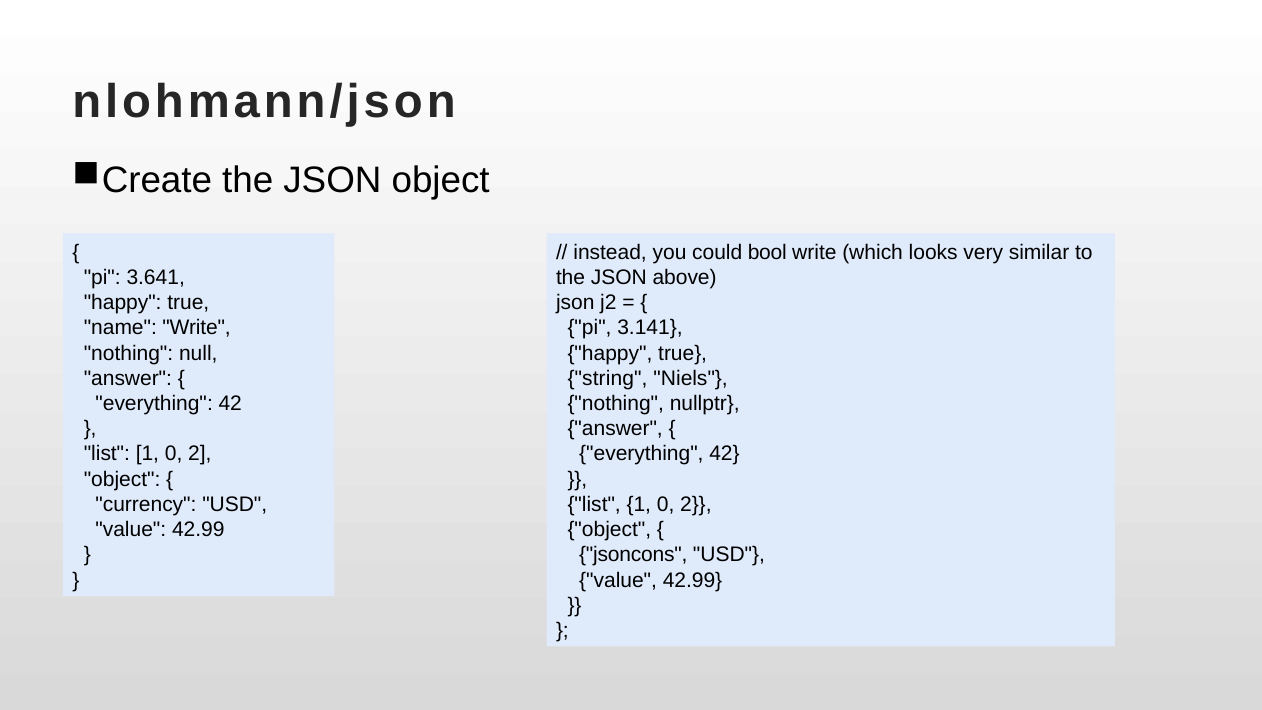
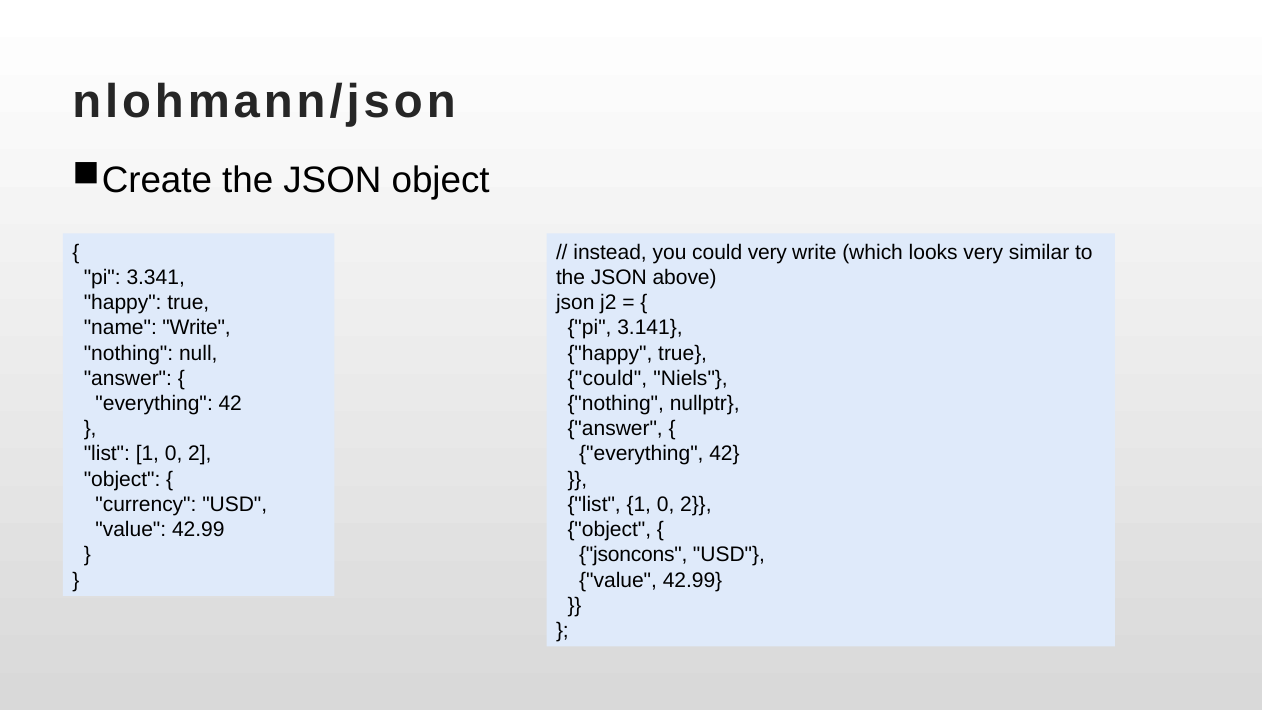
could bool: bool -> very
3.641: 3.641 -> 3.341
string at (608, 378): string -> could
